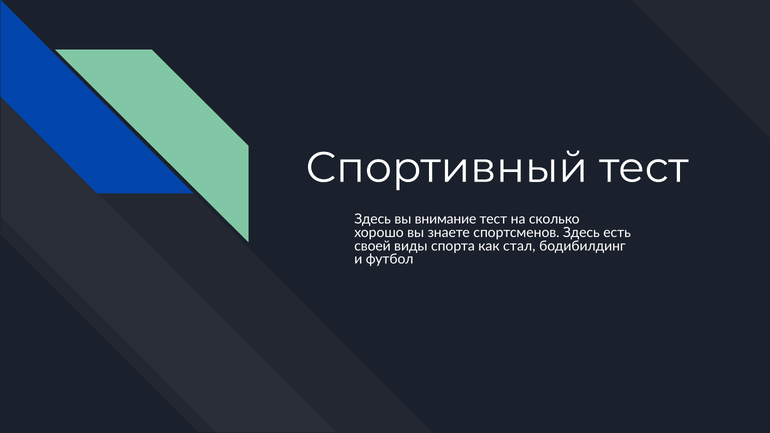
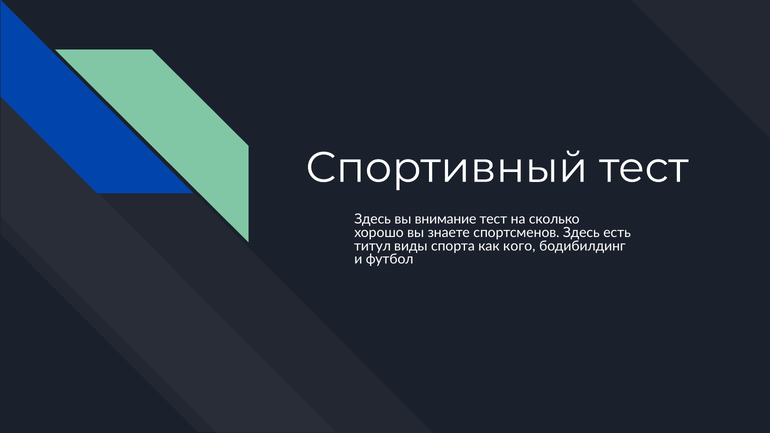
своей: своей -> титул
стал: стал -> кого
